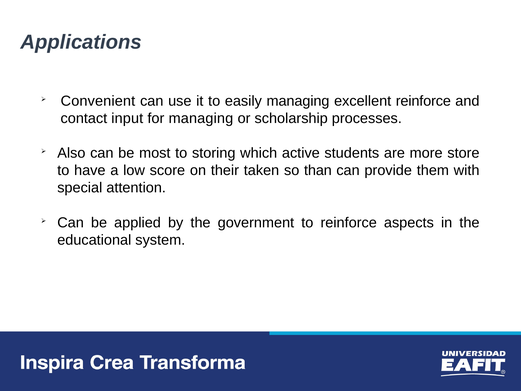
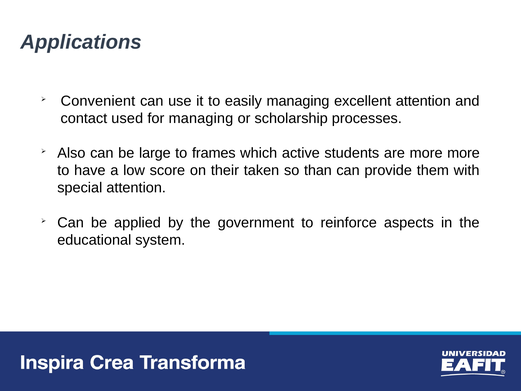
excellent reinforce: reinforce -> attention
input: input -> used
most: most -> large
storing: storing -> frames
more store: store -> more
